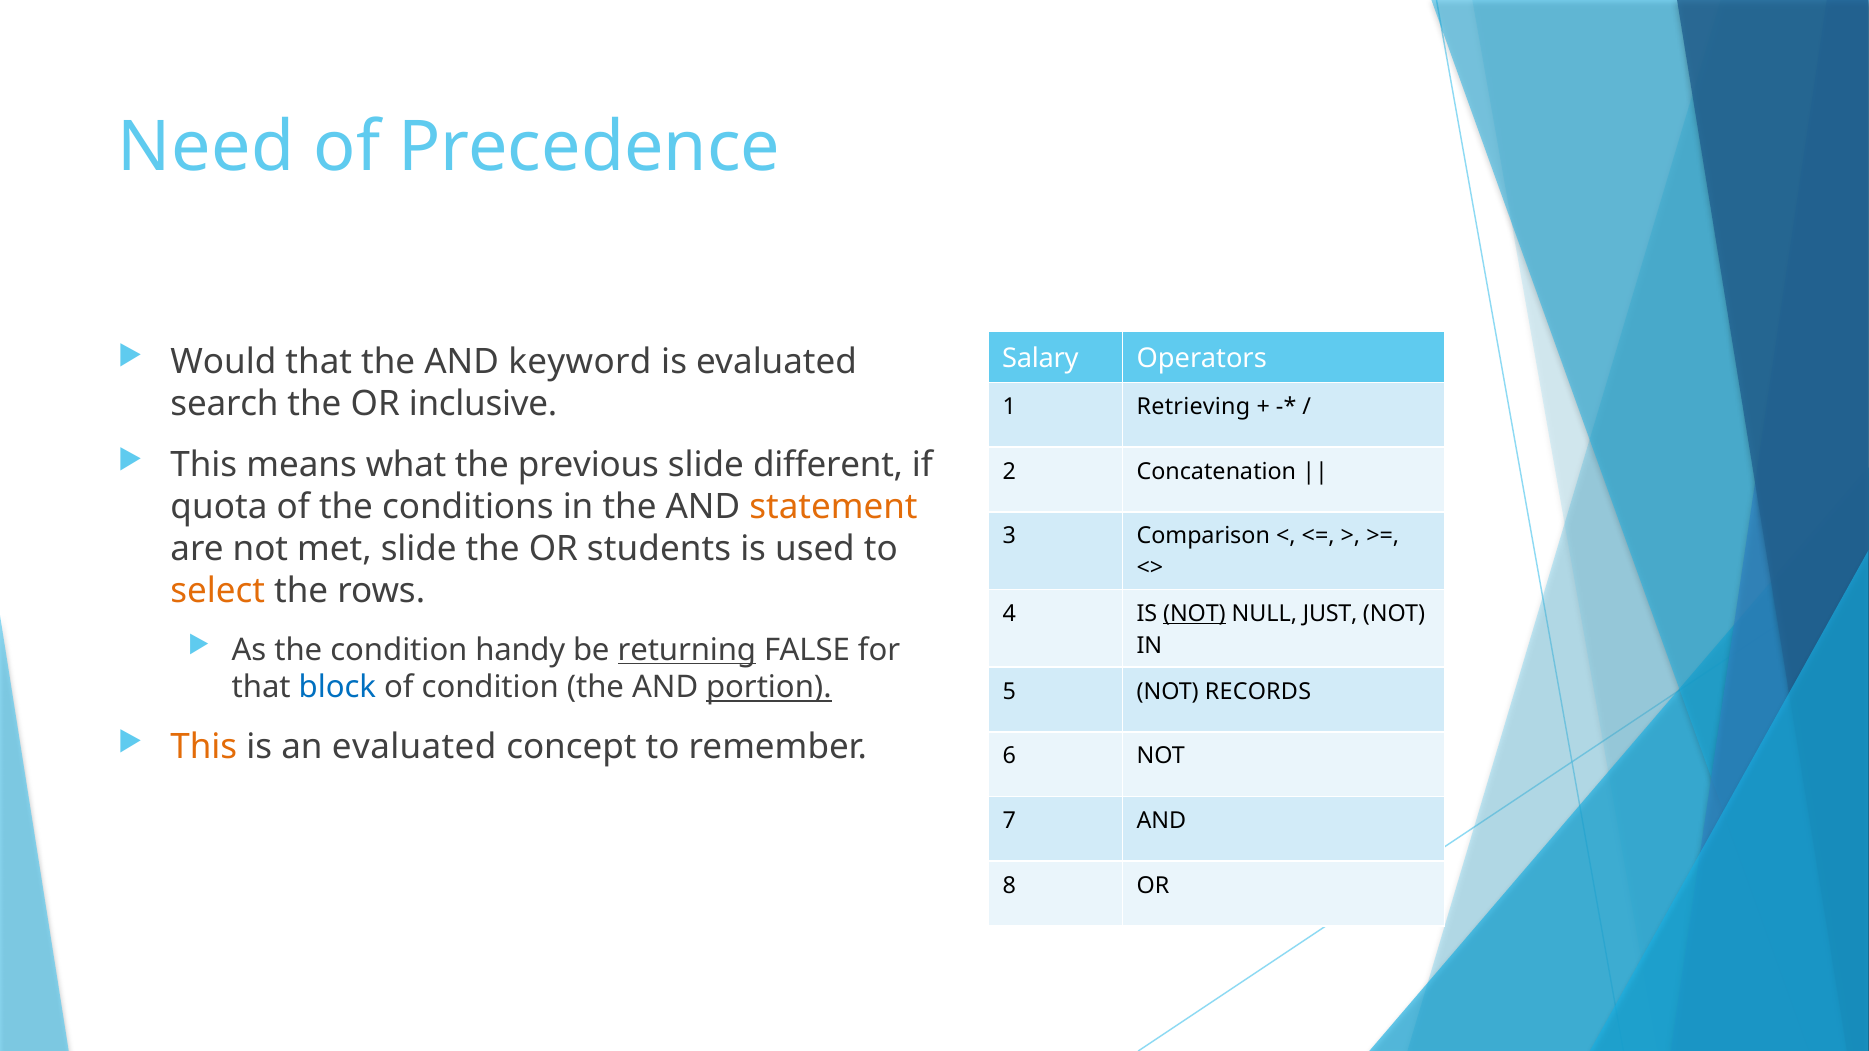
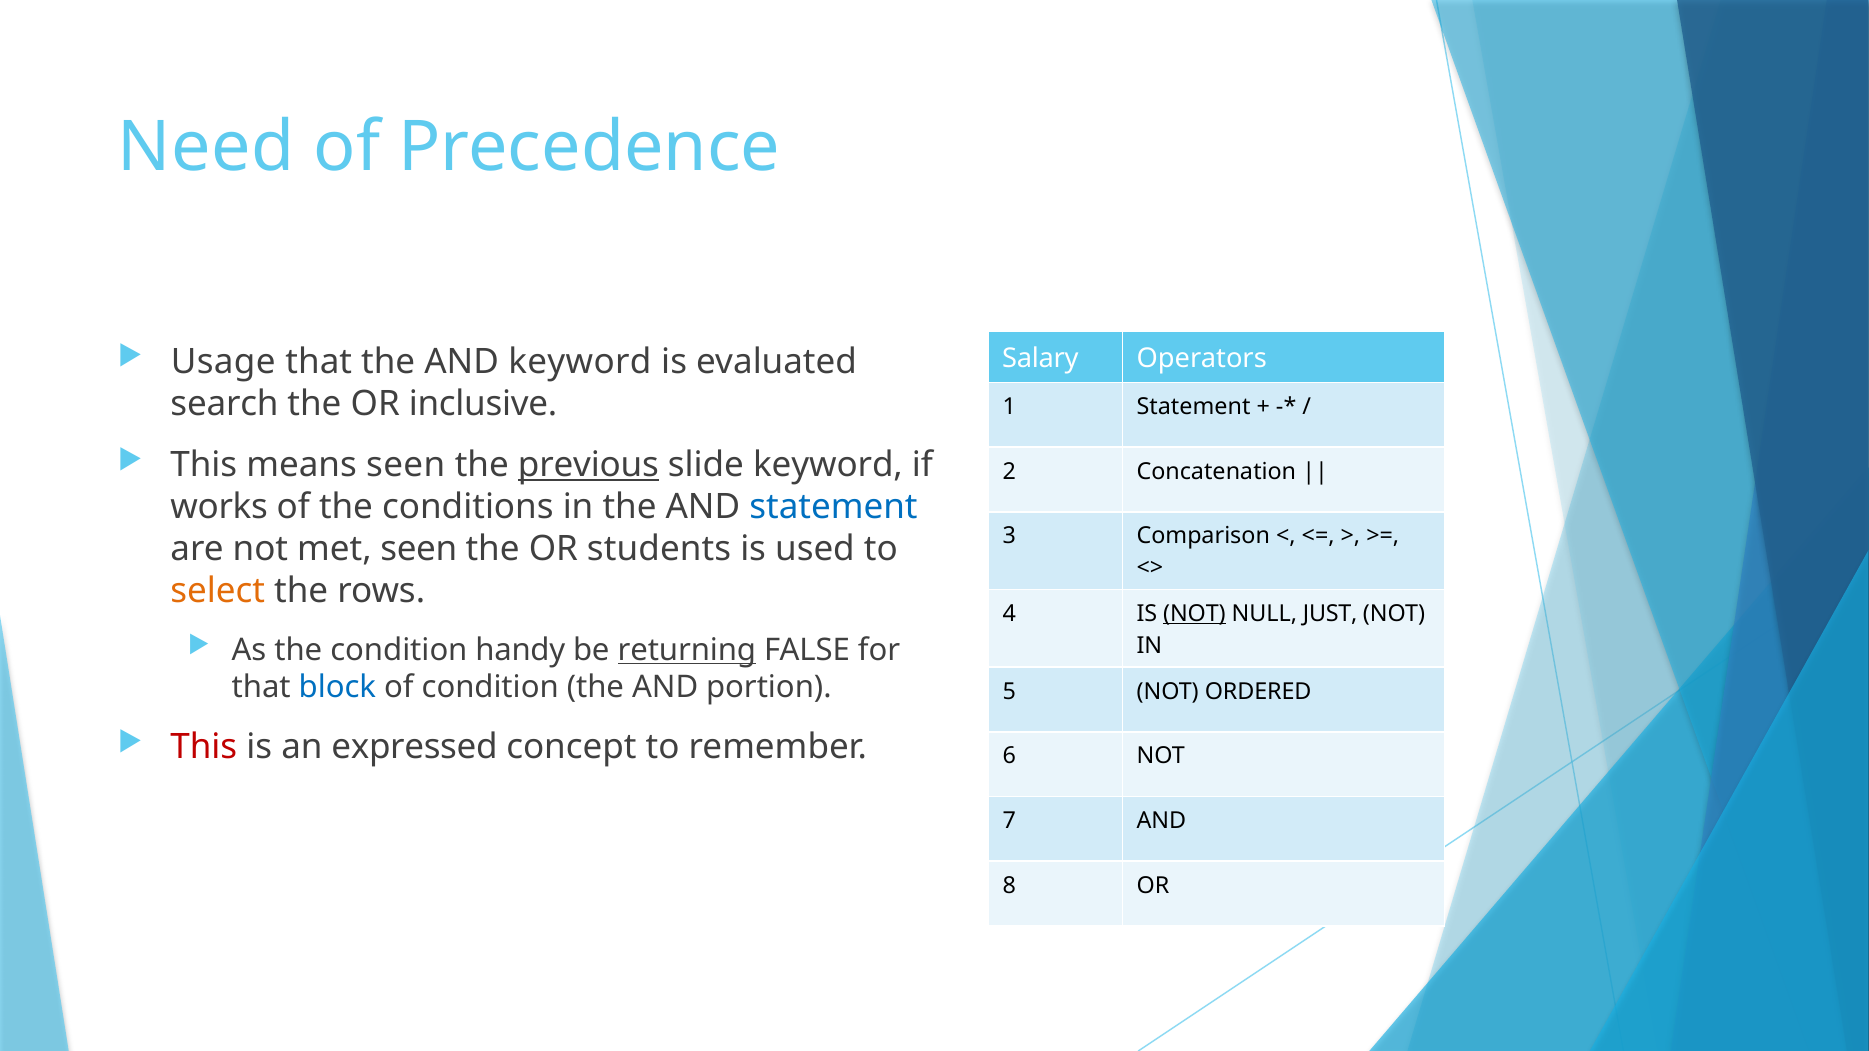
Would: Would -> Usage
1 Retrieving: Retrieving -> Statement
means what: what -> seen
previous underline: none -> present
slide different: different -> keyword
quota: quota -> works
statement at (834, 507) colour: orange -> blue
met slide: slide -> seen
portion underline: present -> none
RECORDS: RECORDS -> ORDERED
This at (204, 747) colour: orange -> red
an evaluated: evaluated -> expressed
